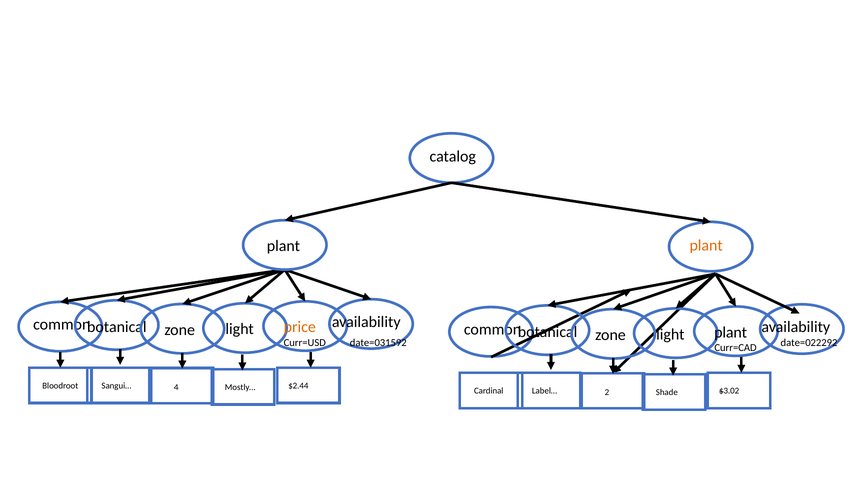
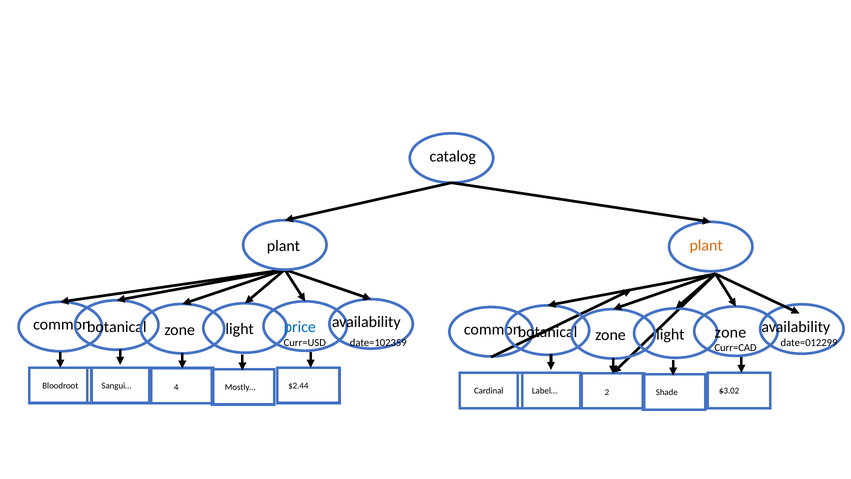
price colour: orange -> blue
plant at (731, 332): plant -> zone
date=022292: date=022292 -> date=012299
date=031592: date=031592 -> date=102359
